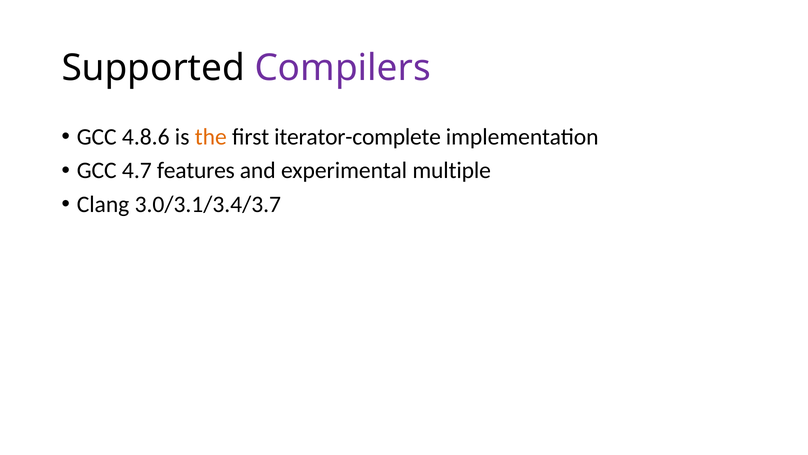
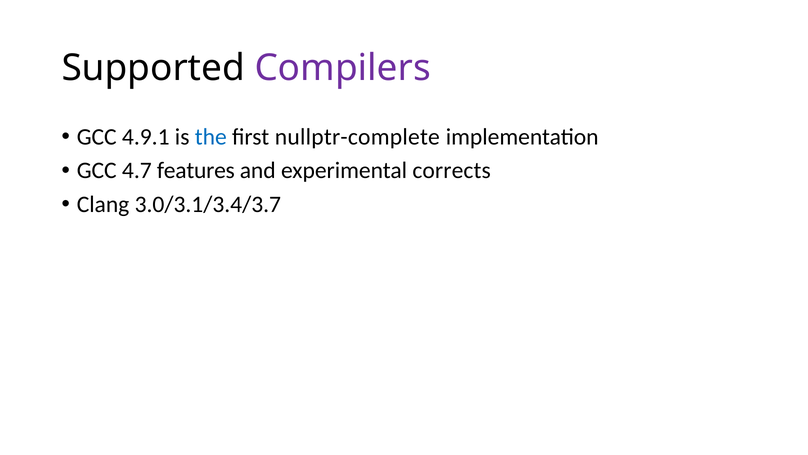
4.8.6: 4.8.6 -> 4.9.1
the colour: orange -> blue
iterator-complete: iterator-complete -> nullptr-complete
multiple: multiple -> corrects
